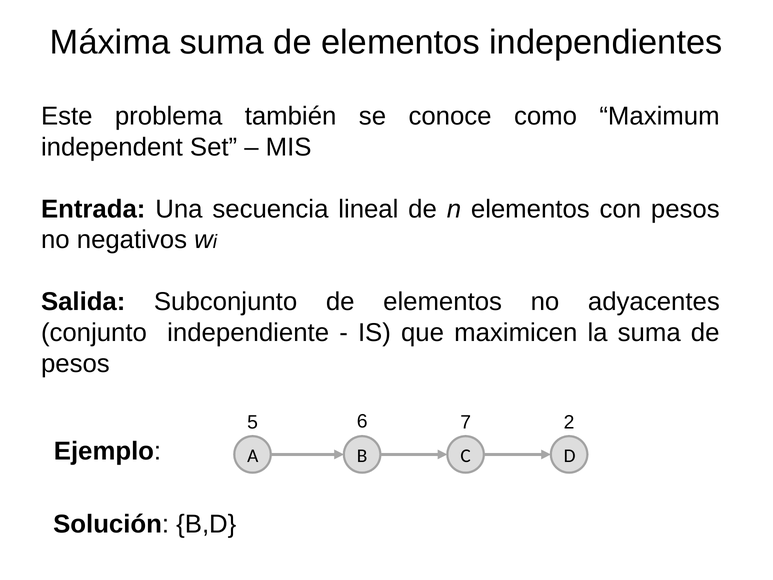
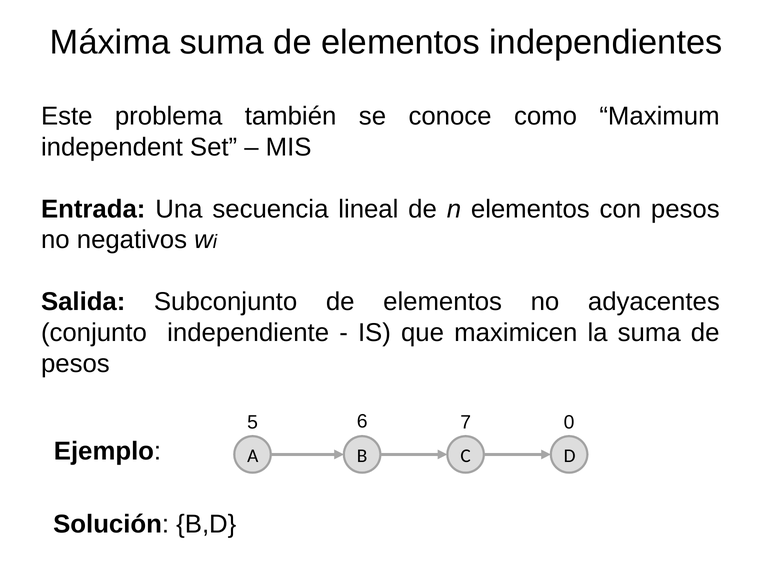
2: 2 -> 0
